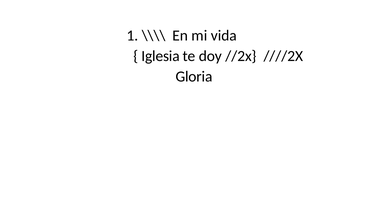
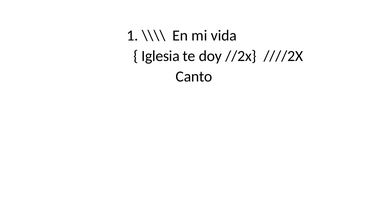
Gloria: Gloria -> Canto
